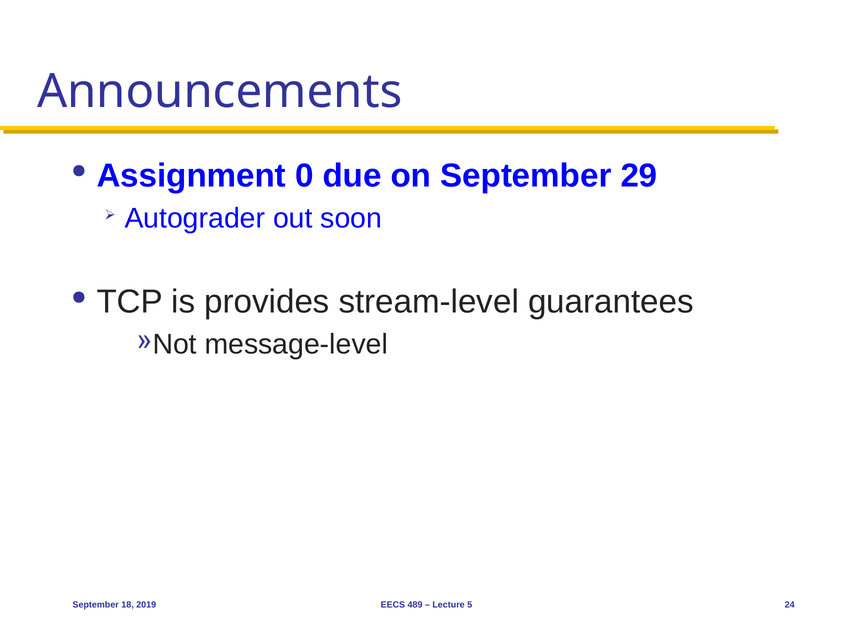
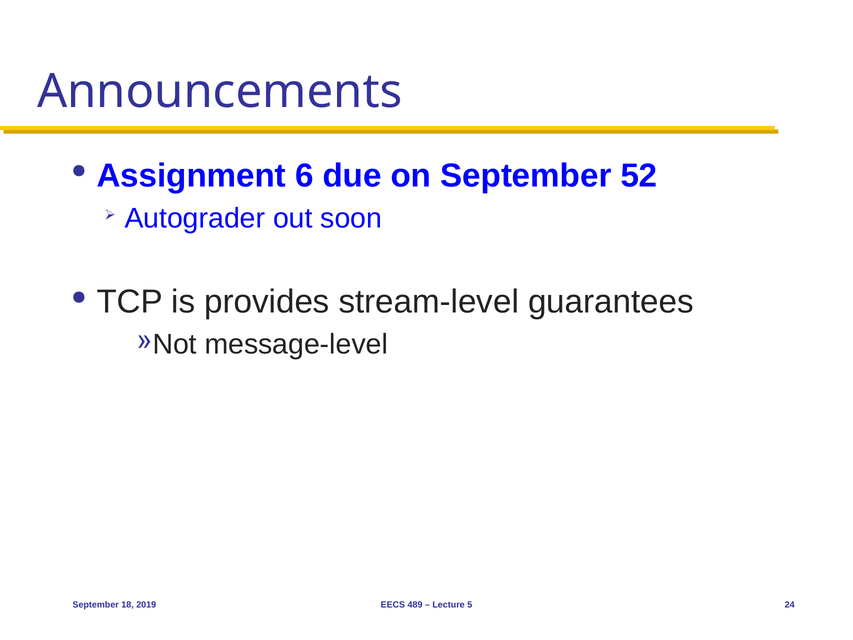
0: 0 -> 6
29: 29 -> 52
